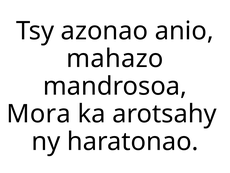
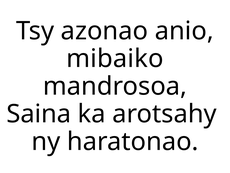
mahazo: mahazo -> mibaiko
Mora: Mora -> Saina
